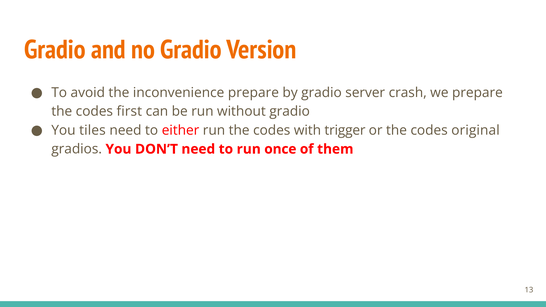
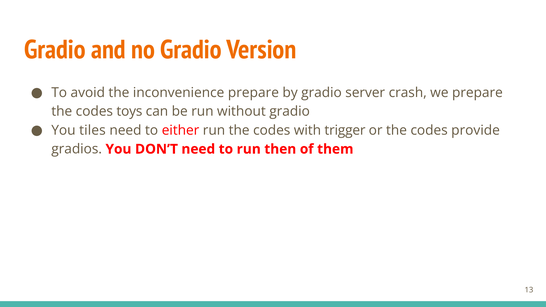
first: first -> toys
original: original -> provide
once: once -> then
